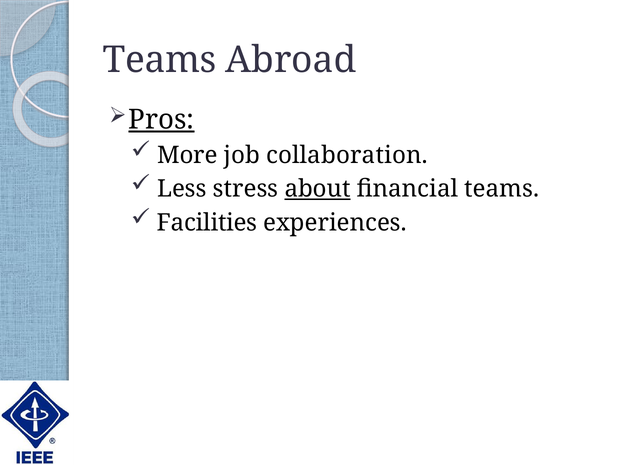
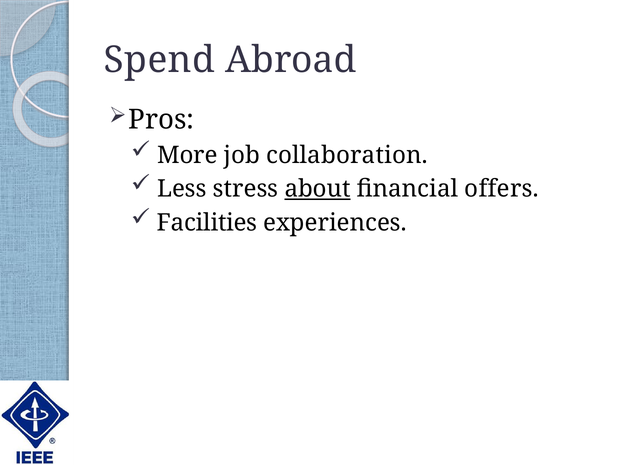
Teams at (160, 60): Teams -> Spend
Pros underline: present -> none
financial teams: teams -> offers
